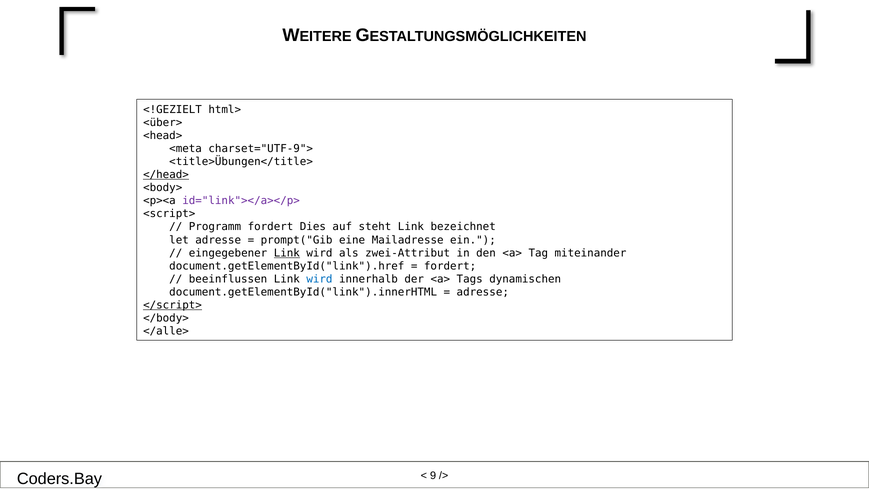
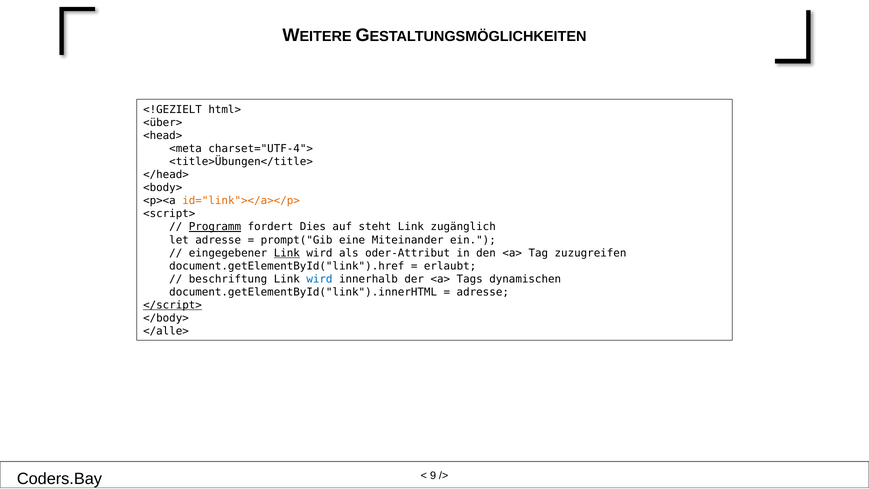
charset="UTF-9">: charset="UTF-9"> -> charset="UTF-4">
</head> underline: present -> none
id="link"></a></p> colour: purple -> orange
Programm underline: none -> present
bezeichnet: bezeichnet -> zugänglich
Mailadresse: Mailadresse -> Miteinander
zwei-Attribut: zwei-Attribut -> oder-Attribut
miteinander: miteinander -> zuzugreifen
fordert at (450, 266): fordert -> erlaubt
beeinflussen: beeinflussen -> beschriftung
